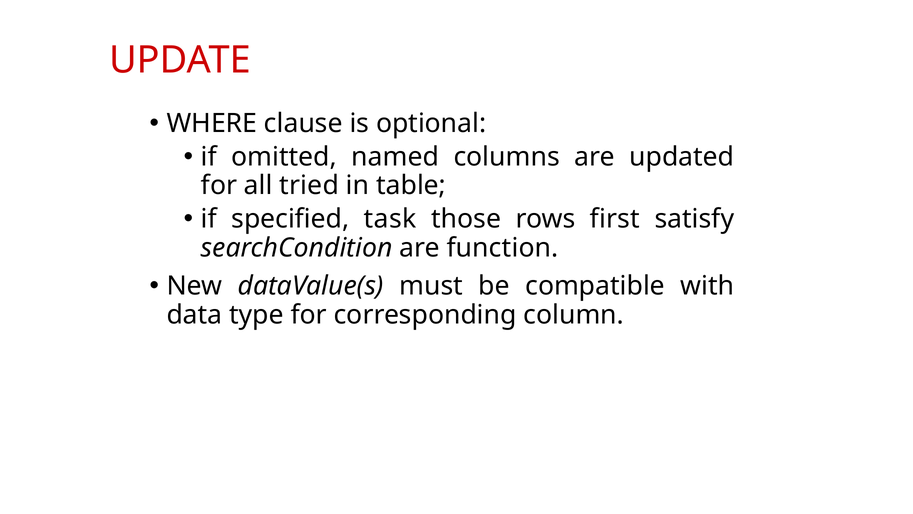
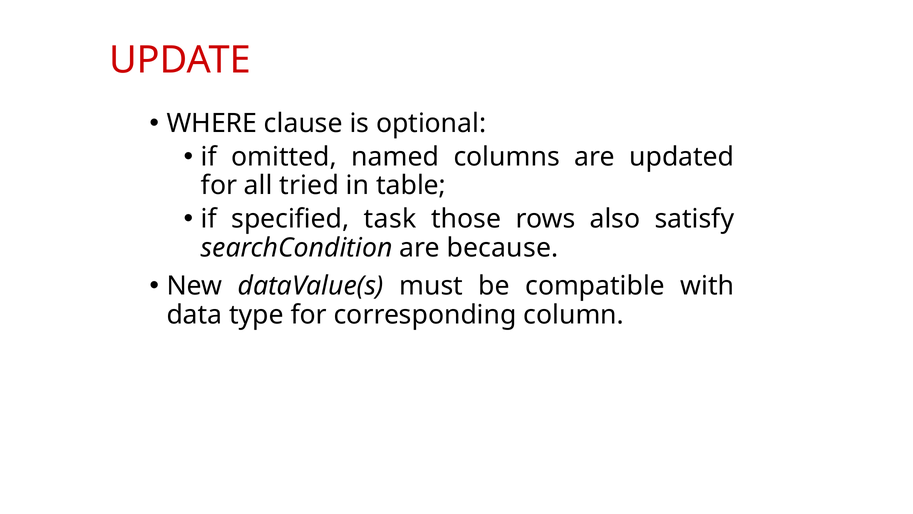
first: first -> also
function: function -> because
